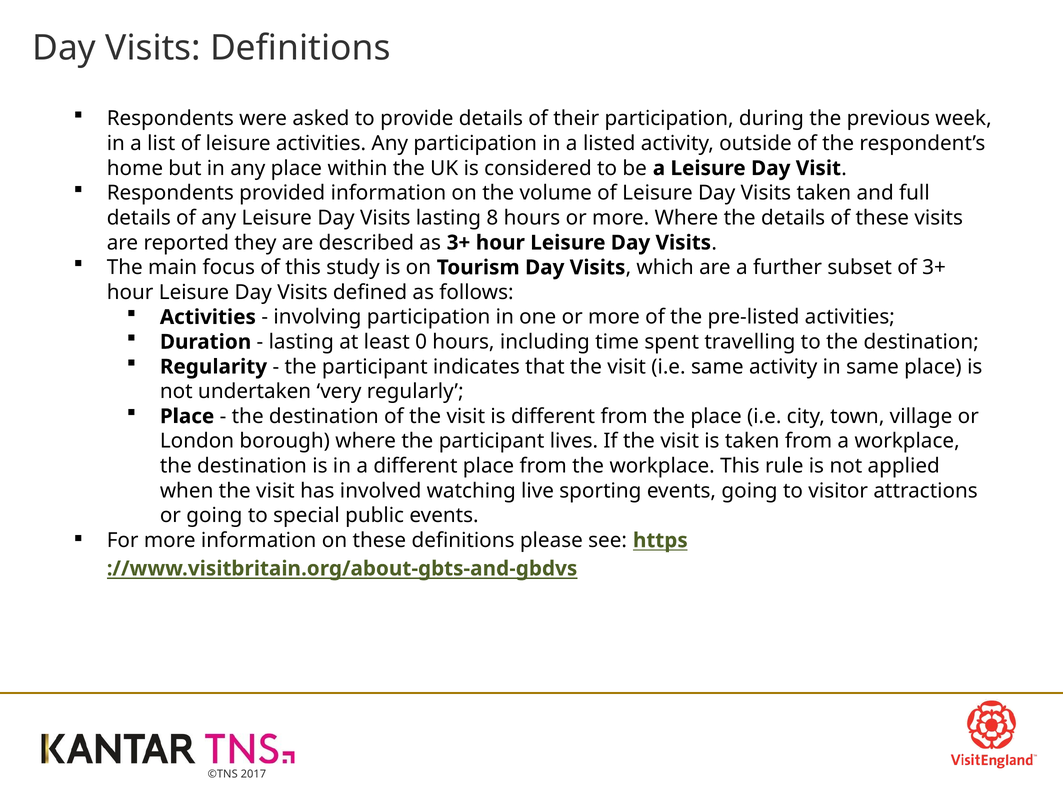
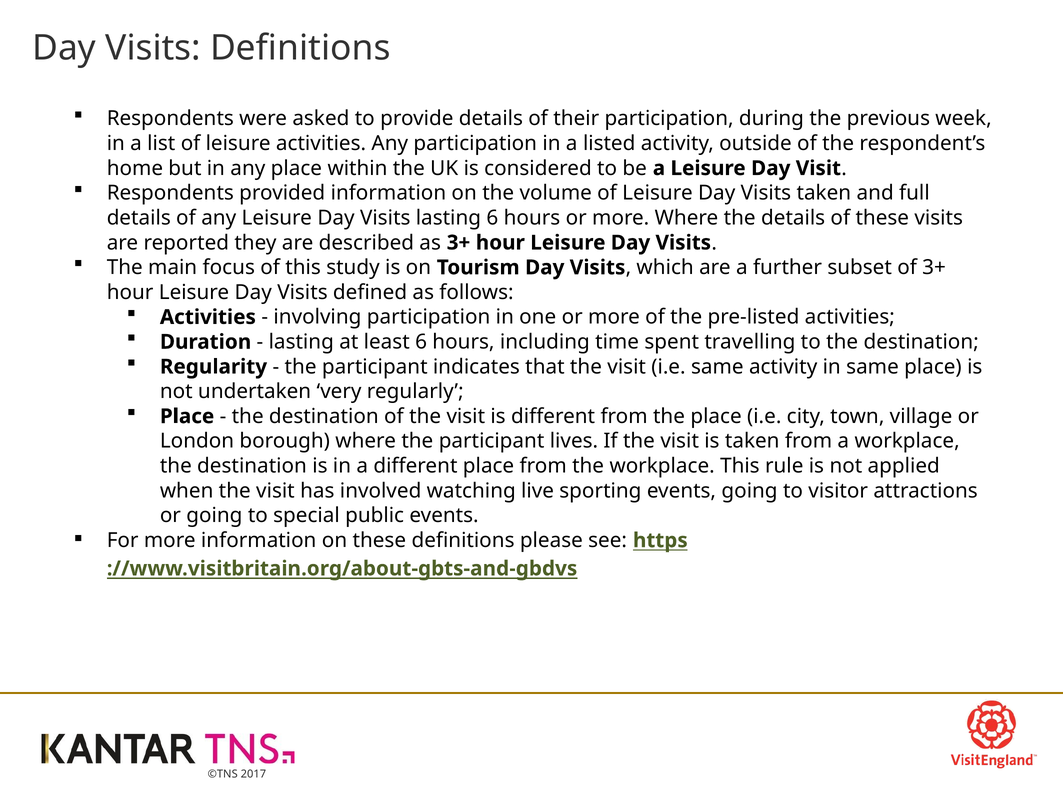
lasting 8: 8 -> 6
least 0: 0 -> 6
